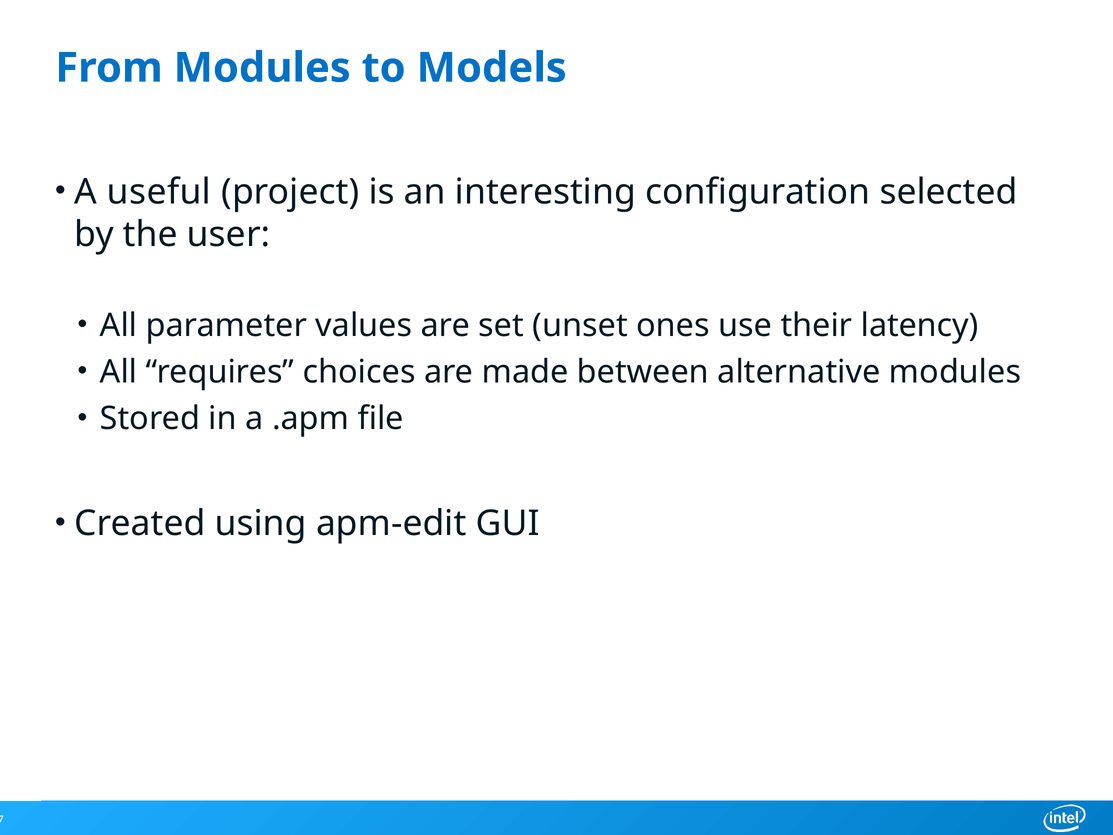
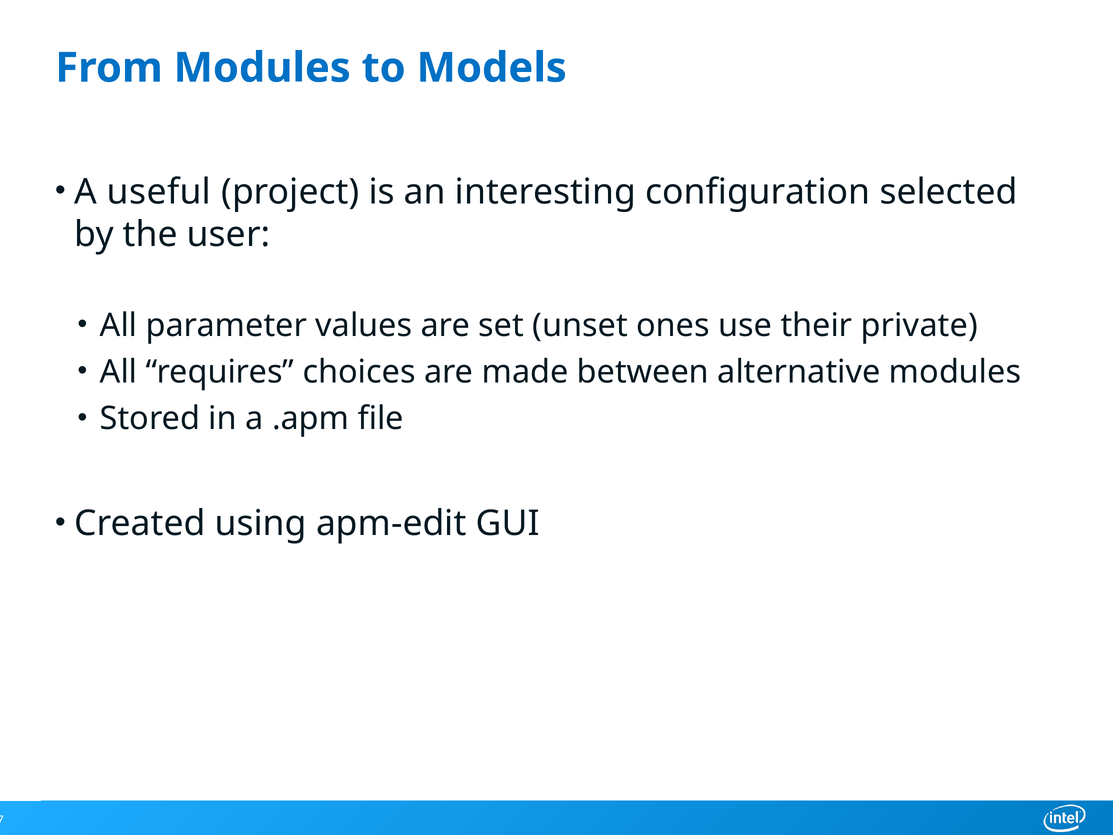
latency: latency -> private
